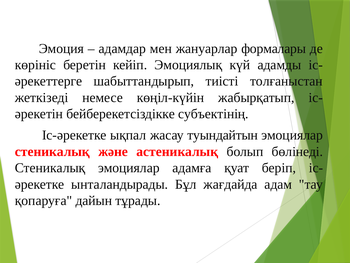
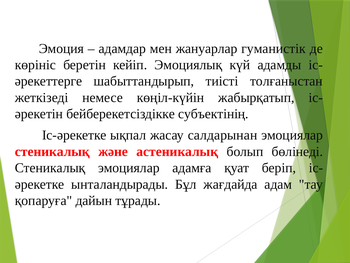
формалары: формалары -> гуманистiк
туындайтын: туындайтын -> салдарынан
